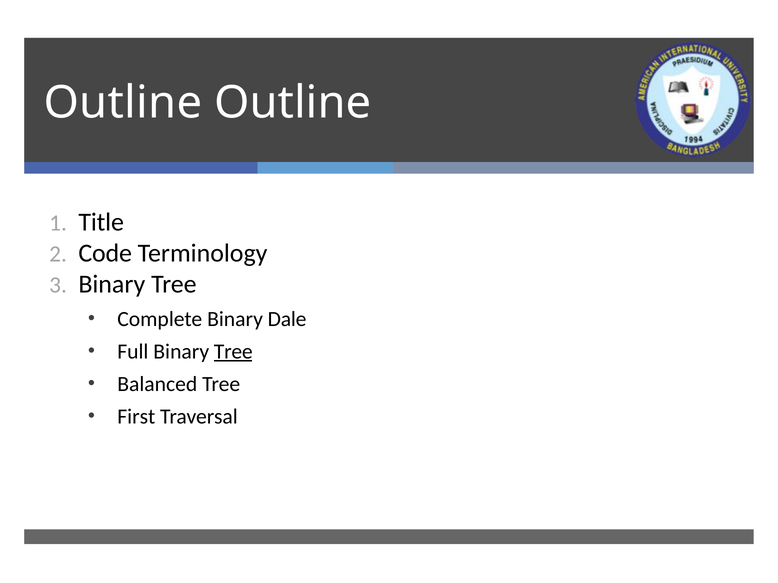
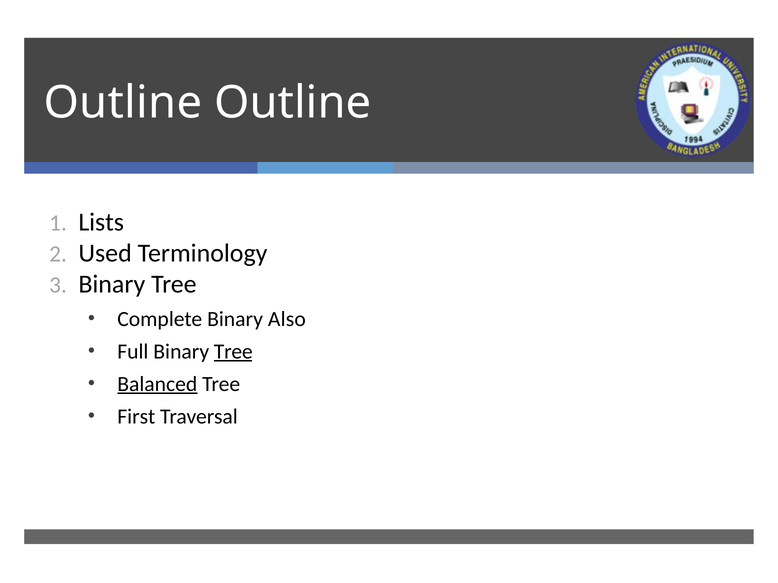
Title: Title -> Lists
Code: Code -> Used
Dale: Dale -> Also
Balanced underline: none -> present
